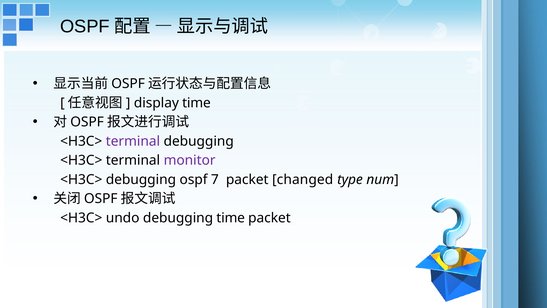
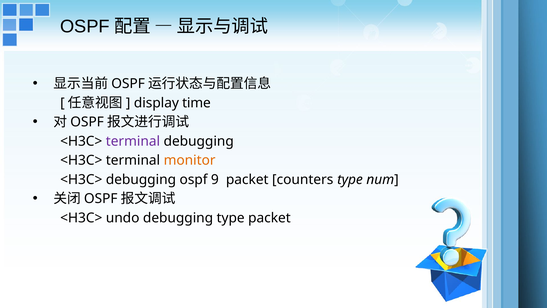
monitor colour: purple -> orange
7: 7 -> 9
changed: changed -> counters
debugging time: time -> type
